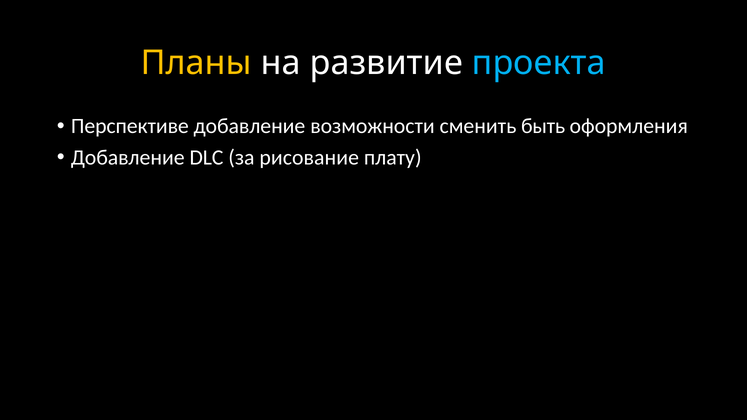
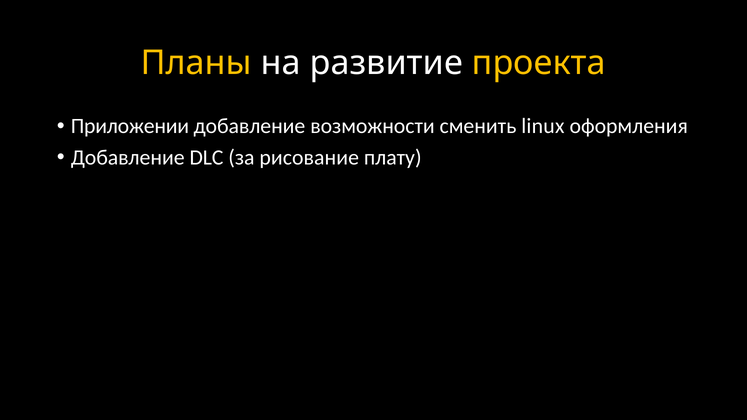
проекта colour: light blue -> yellow
Перспективе: Перспективе -> Приложении
быть: быть -> linux
